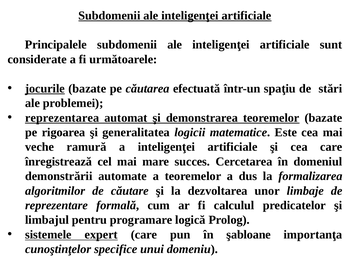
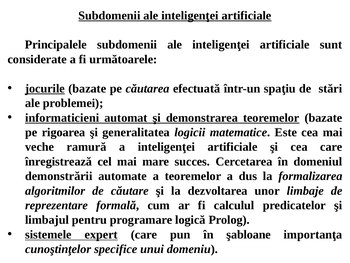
reprezentarea: reprezentarea -> informaticieni
